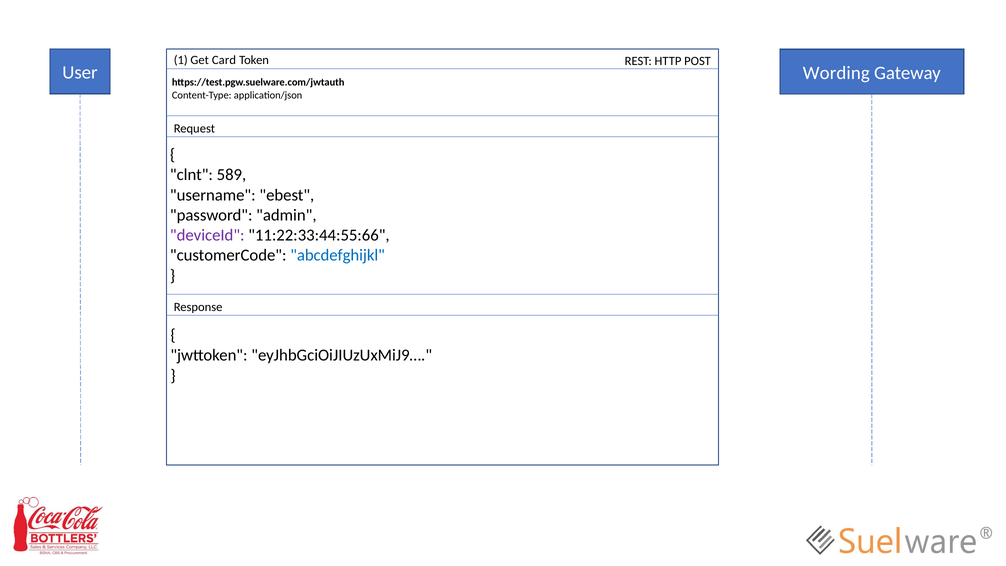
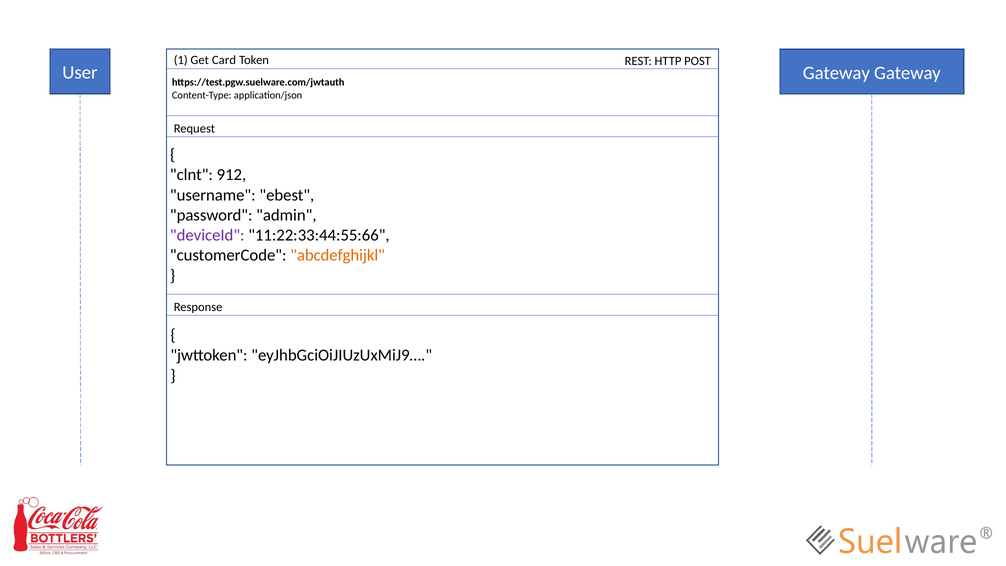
User Wording: Wording -> Gateway
589: 589 -> 912
abcdefghijkl colour: blue -> orange
